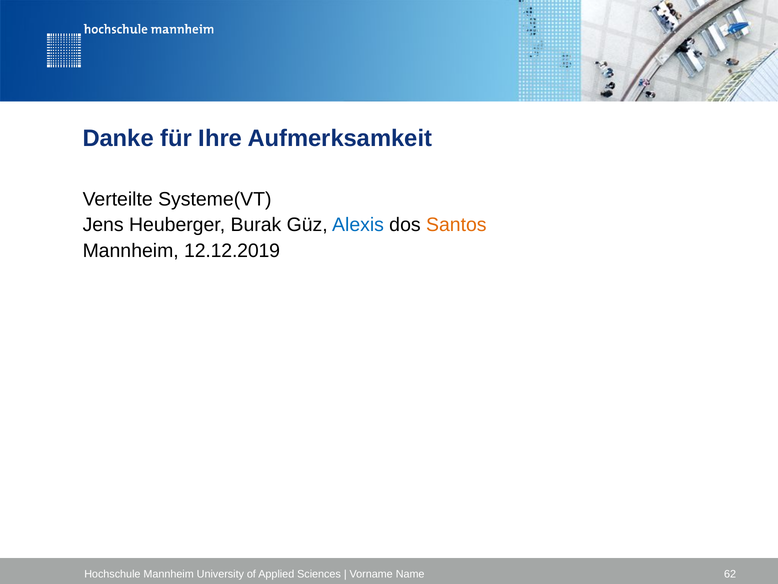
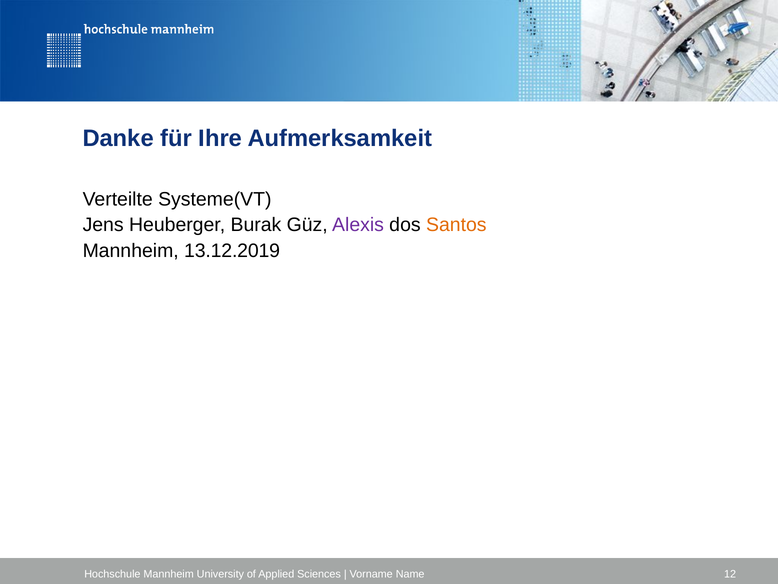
Alexis colour: blue -> purple
12.12.2019: 12.12.2019 -> 13.12.2019
62: 62 -> 12
